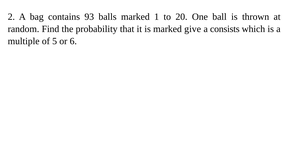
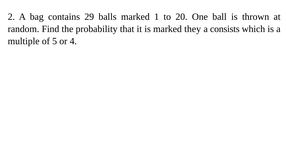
93: 93 -> 29
give: give -> they
6: 6 -> 4
